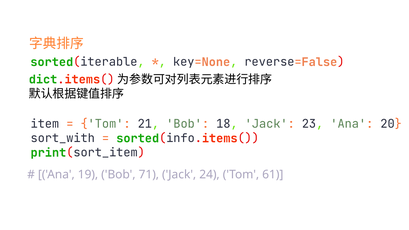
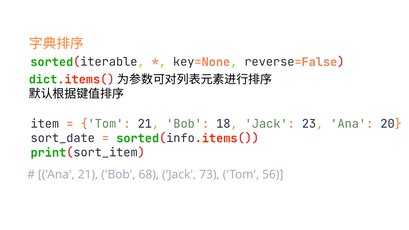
sort_with: sort_with -> sort_date
Ana 19: 19 -> 21
71: 71 -> 68
24: 24 -> 73
61: 61 -> 56
